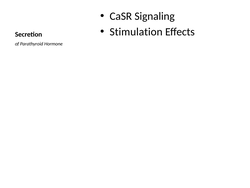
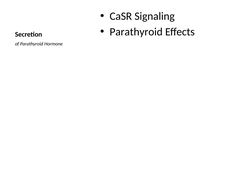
Stimulation at (136, 32): Stimulation -> Parathyroid
